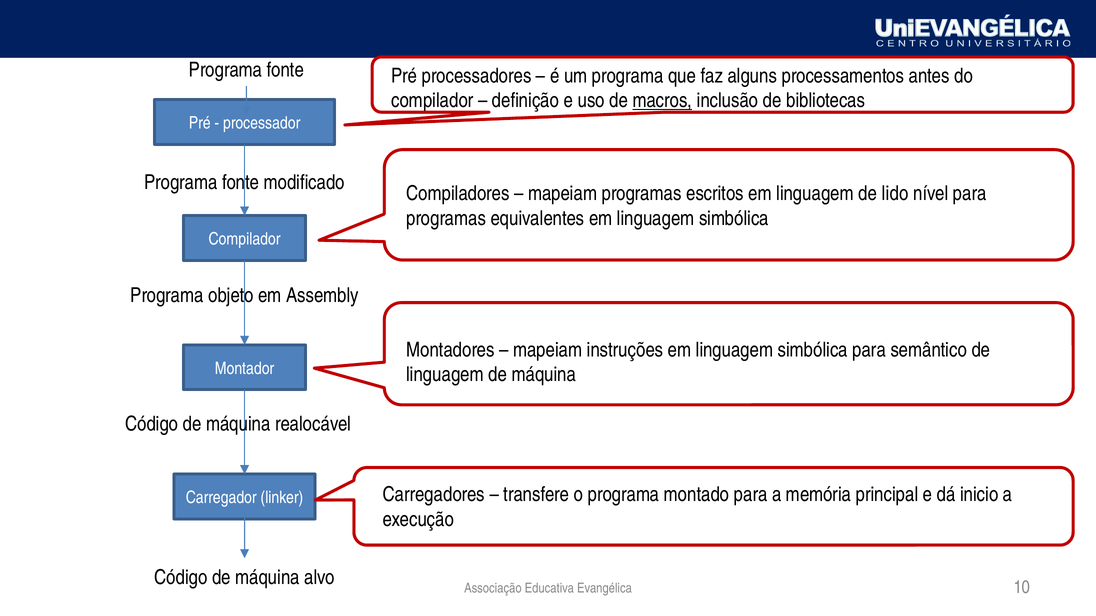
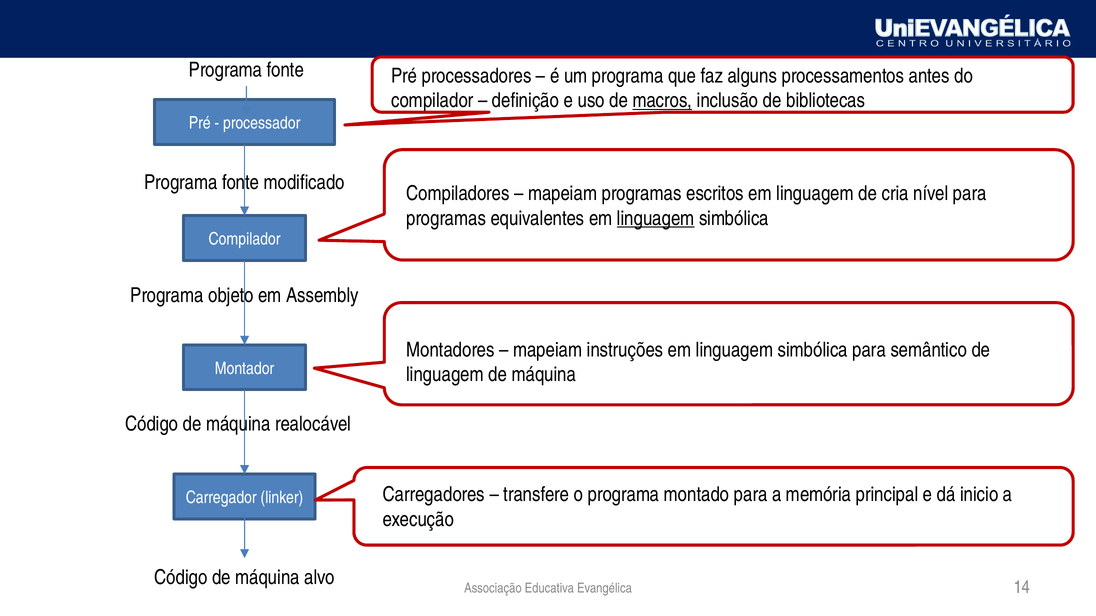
lido: lido -> cria
linguagem at (656, 218) underline: none -> present
10: 10 -> 14
